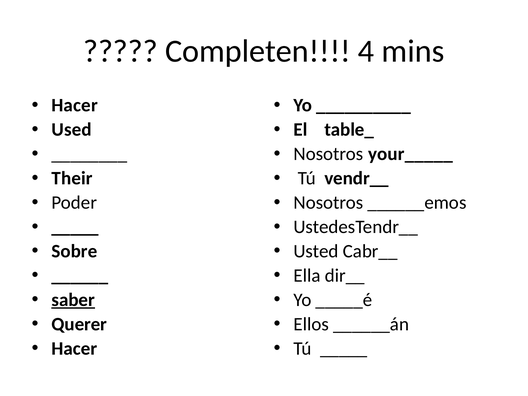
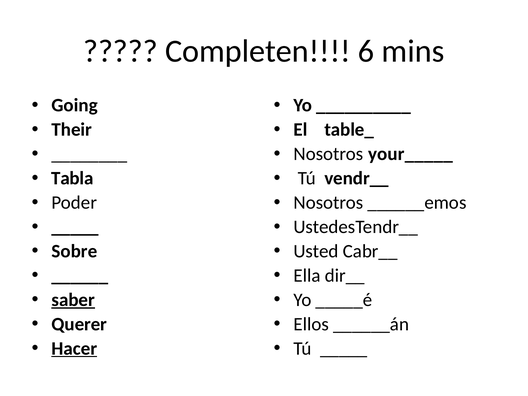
4: 4 -> 6
Hacer at (75, 105): Hacer -> Going
Used: Used -> Their
Their: Their -> Tabla
Hacer at (74, 348) underline: none -> present
